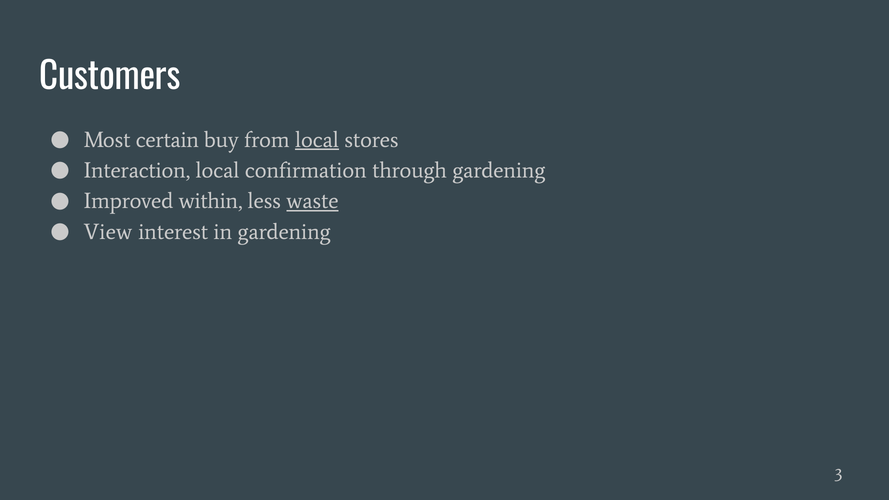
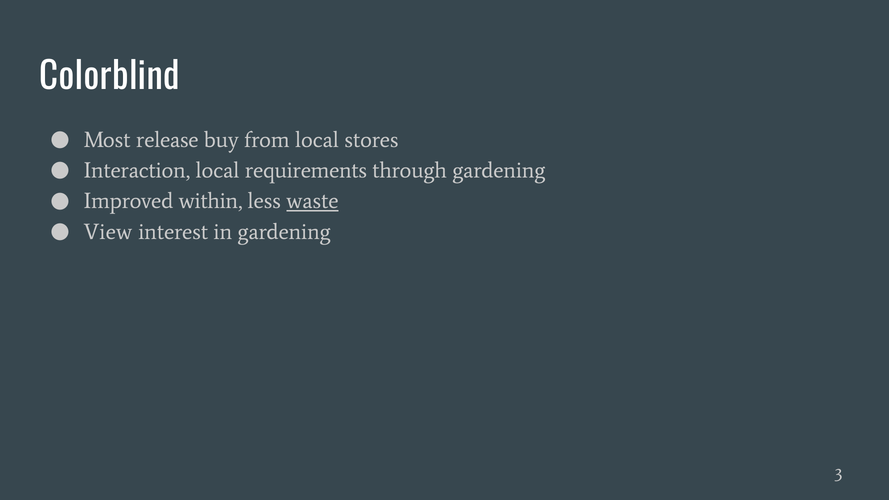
Customers: Customers -> Colorblind
certain: certain -> release
local at (317, 140) underline: present -> none
confirmation: confirmation -> requirements
